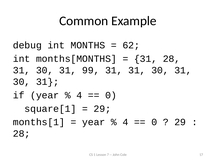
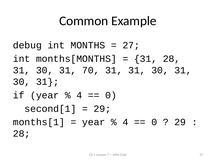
62: 62 -> 27
99: 99 -> 70
square[1: square[1 -> second[1
